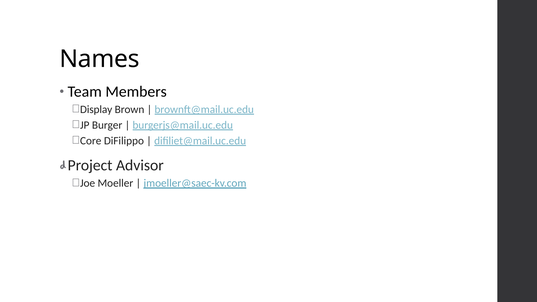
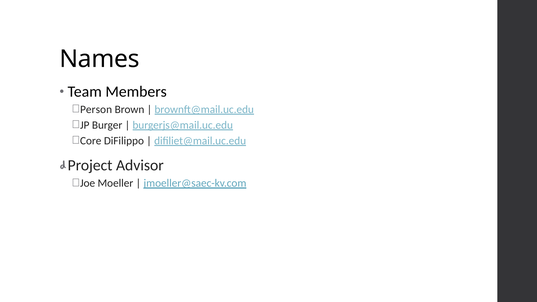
Display: Display -> Person
